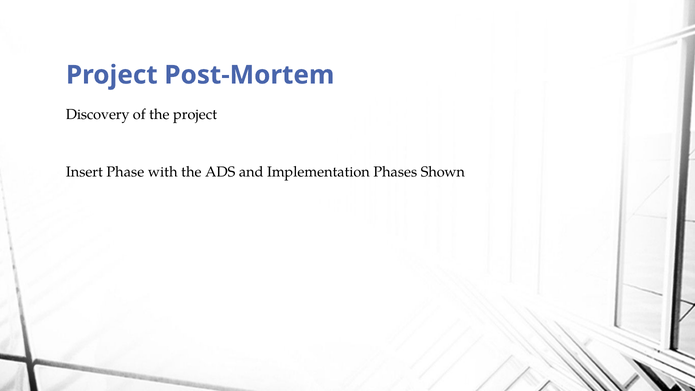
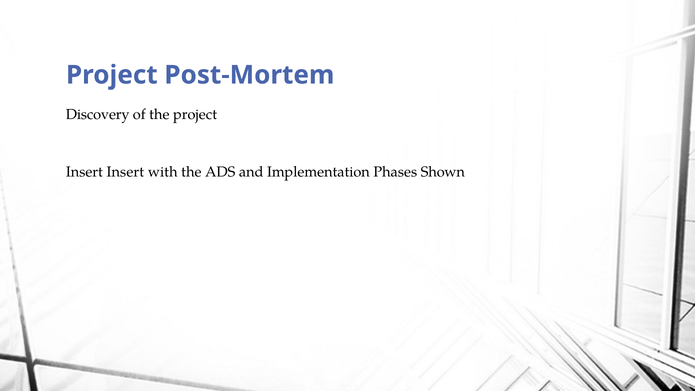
Insert Phase: Phase -> Insert
